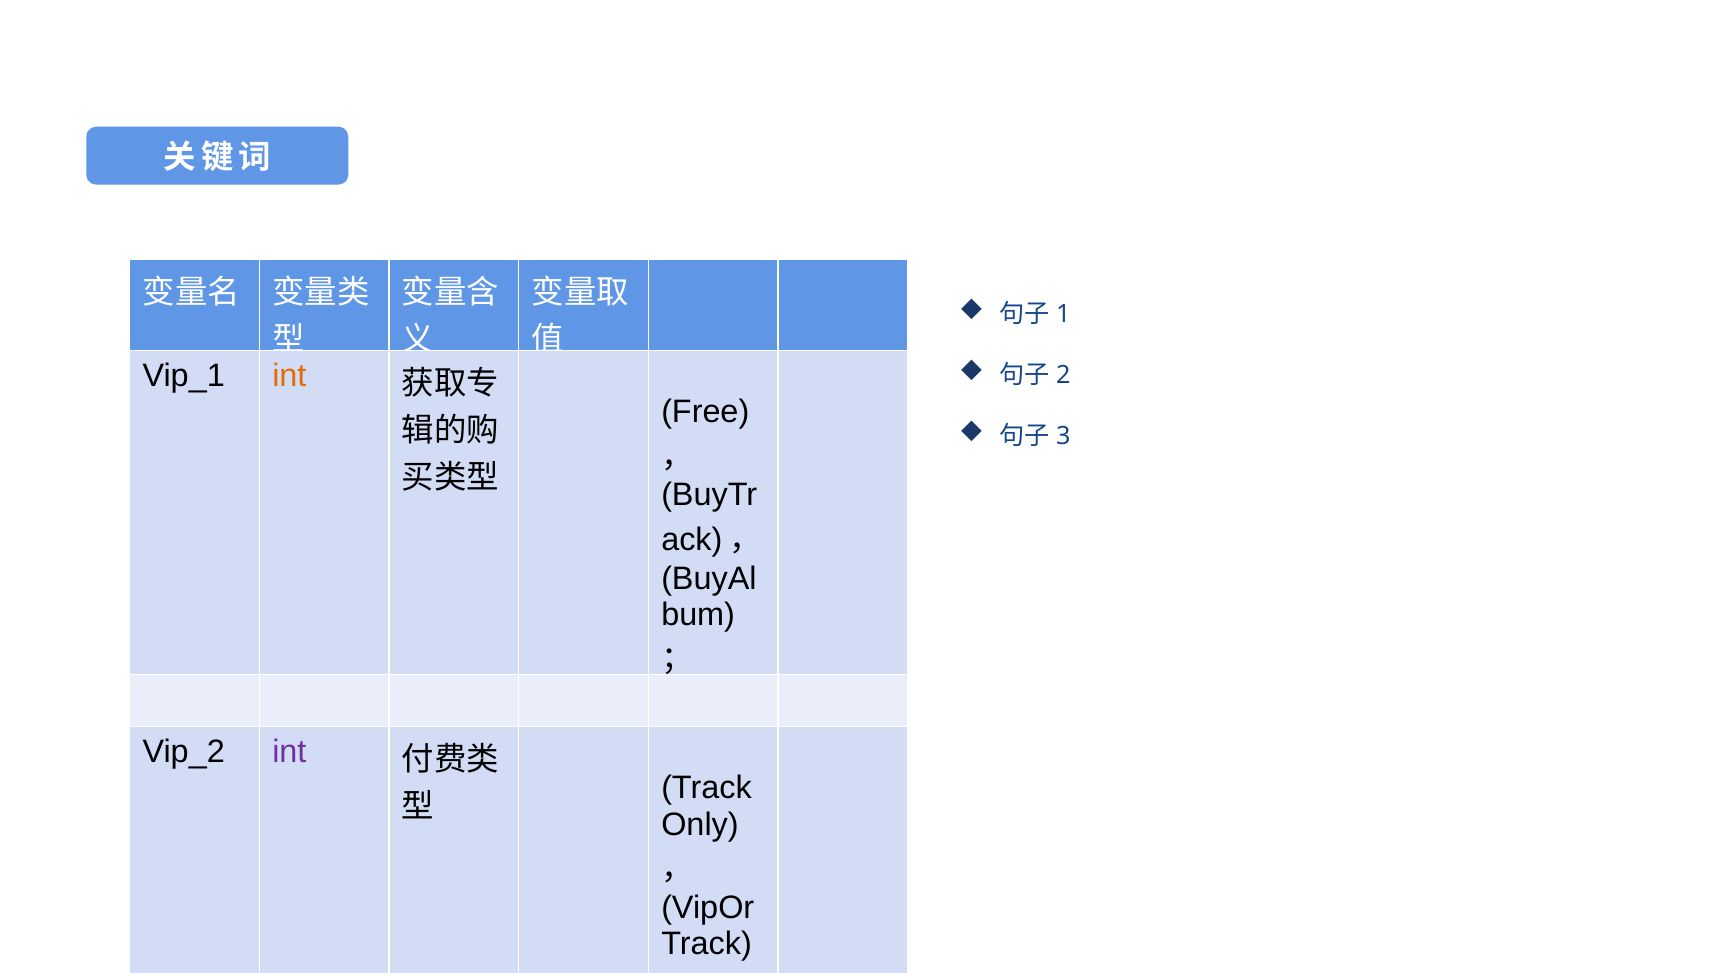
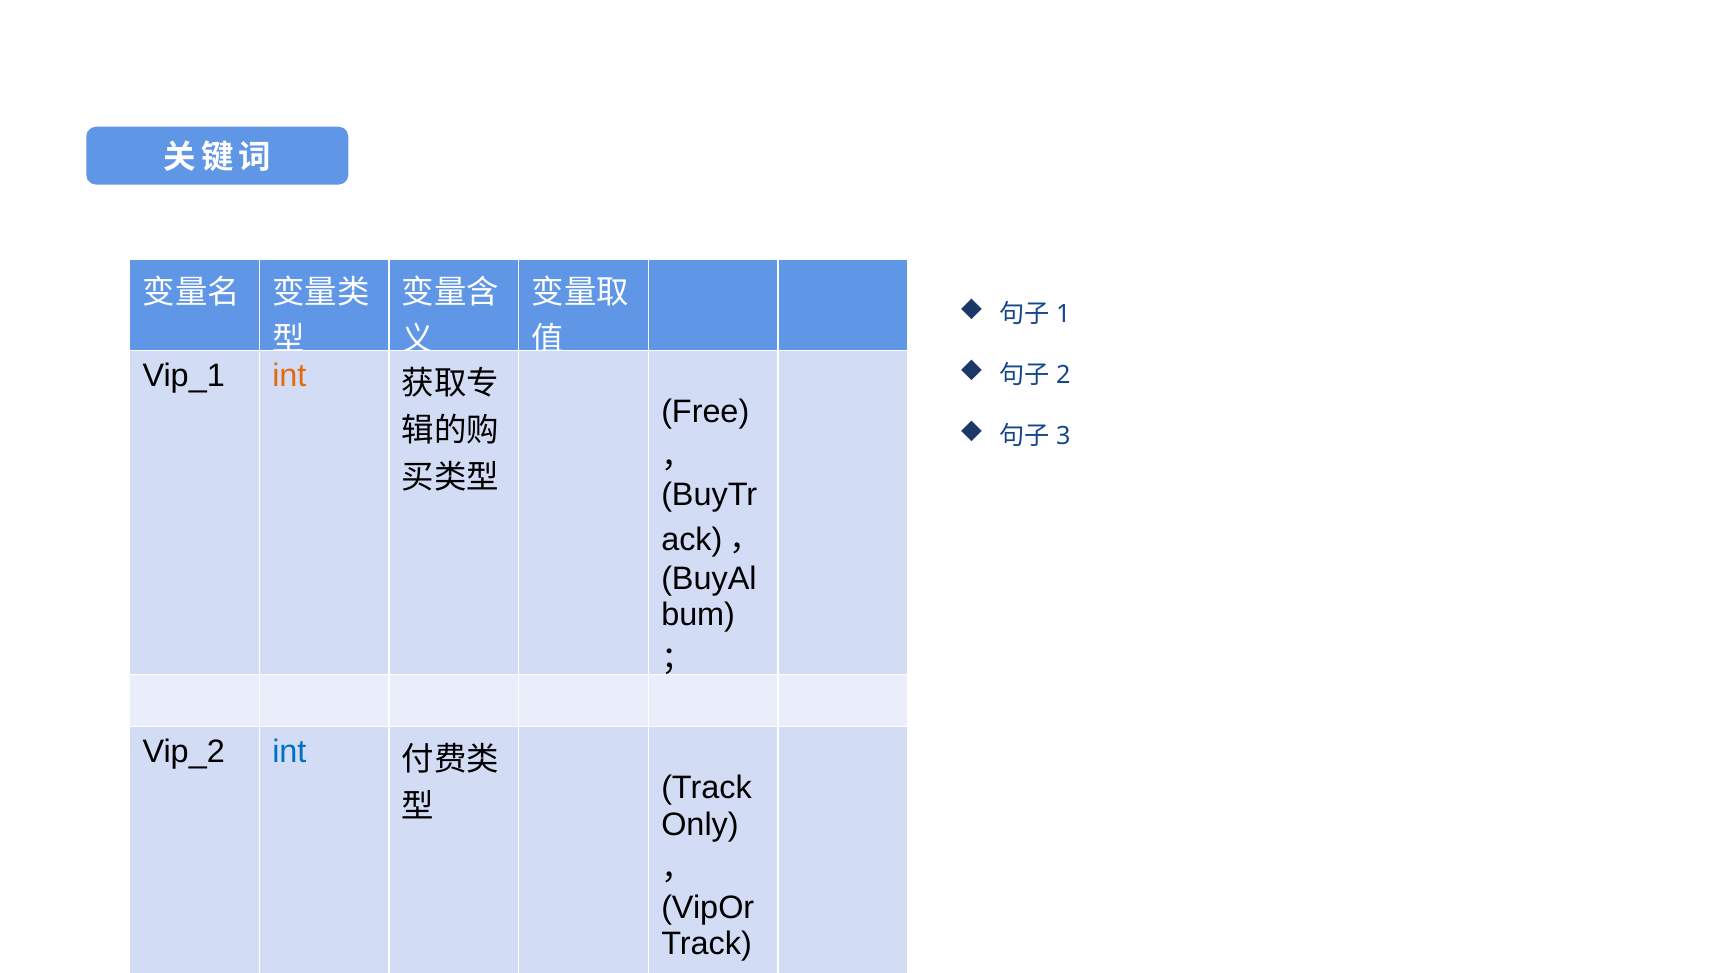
int at (289, 752) colour: purple -> blue
